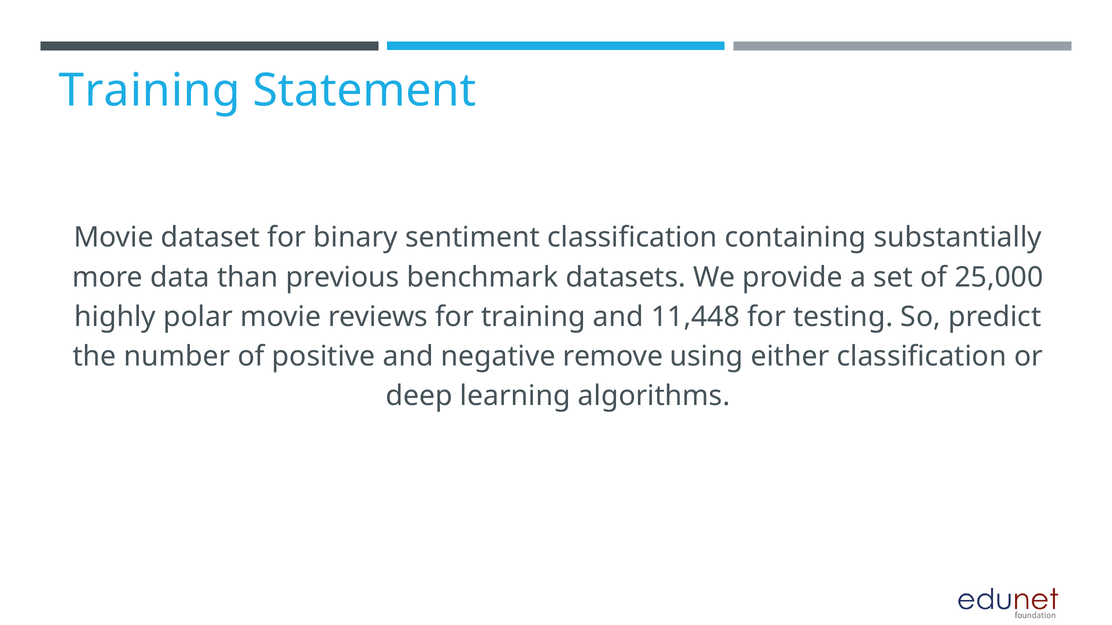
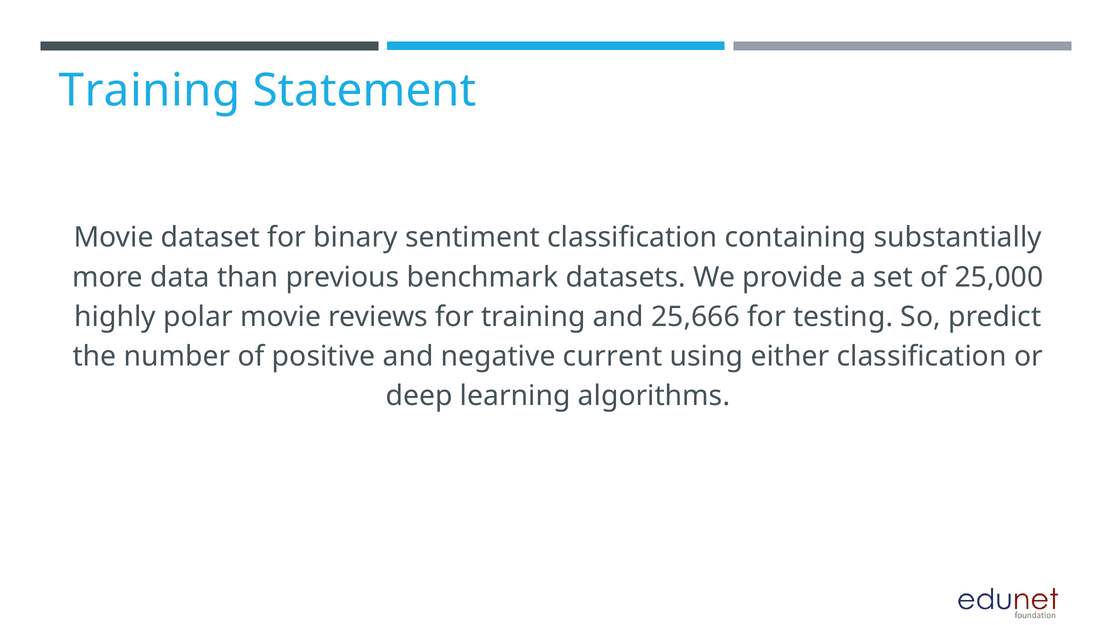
11,448: 11,448 -> 25,666
remove: remove -> current
